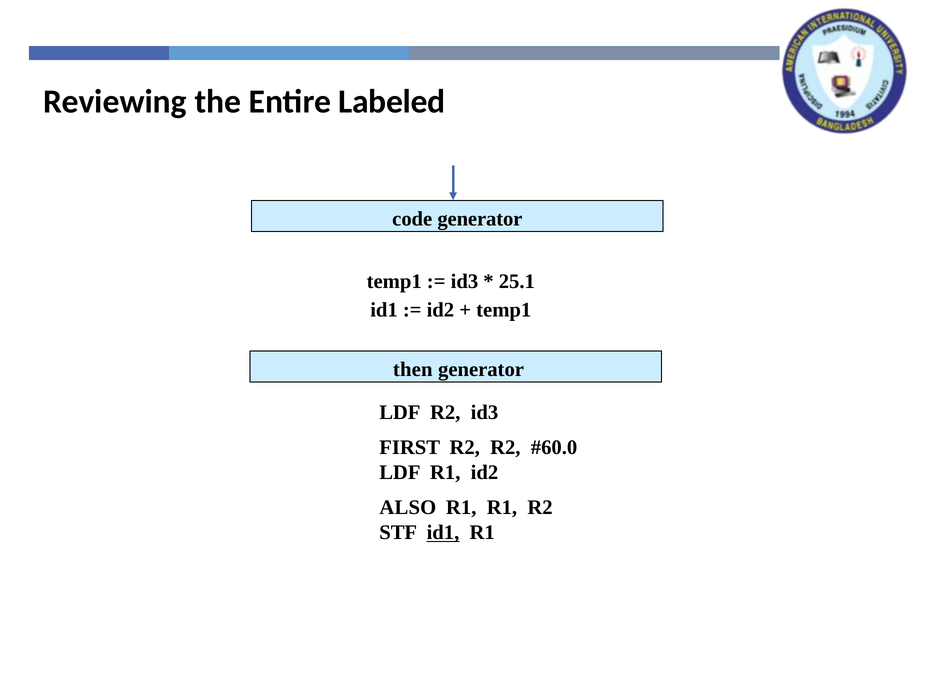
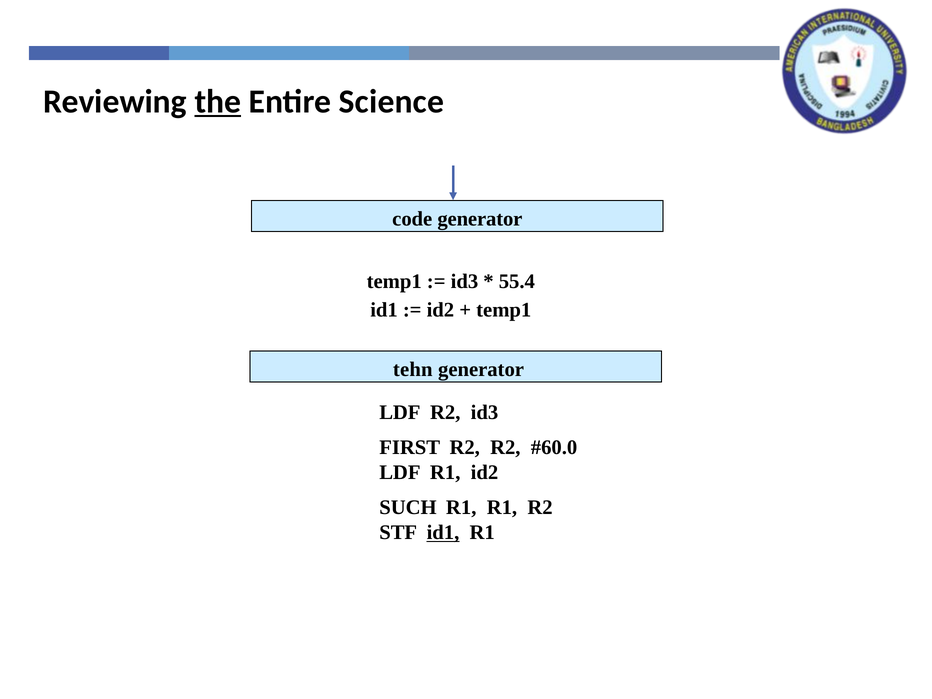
the underline: none -> present
Labeled: Labeled -> Science
25.1: 25.1 -> 55.4
then: then -> tehn
ALSO: ALSO -> SUCH
